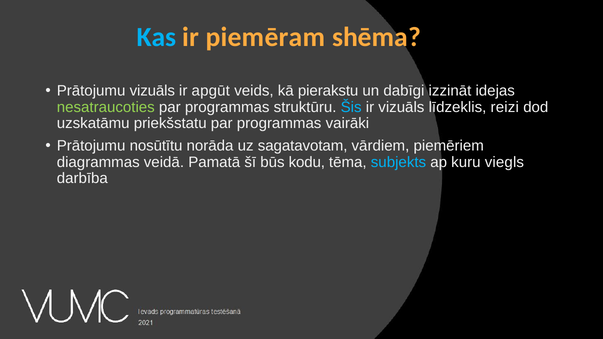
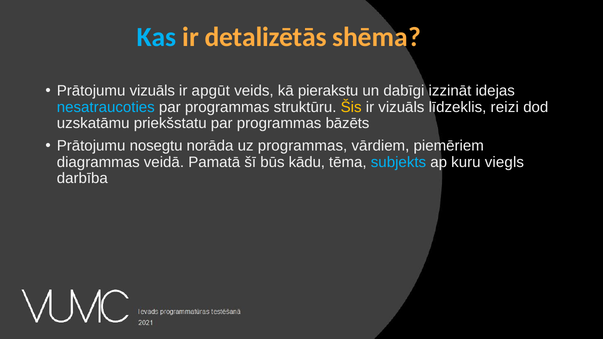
piemēram: piemēram -> detalizētās
nesatraucoties colour: light green -> light blue
Šis colour: light blue -> yellow
vairāki: vairāki -> bāzēts
nosūtītu: nosūtītu -> nosegtu
uz sagatavotam: sagatavotam -> programmas
kodu: kodu -> kādu
